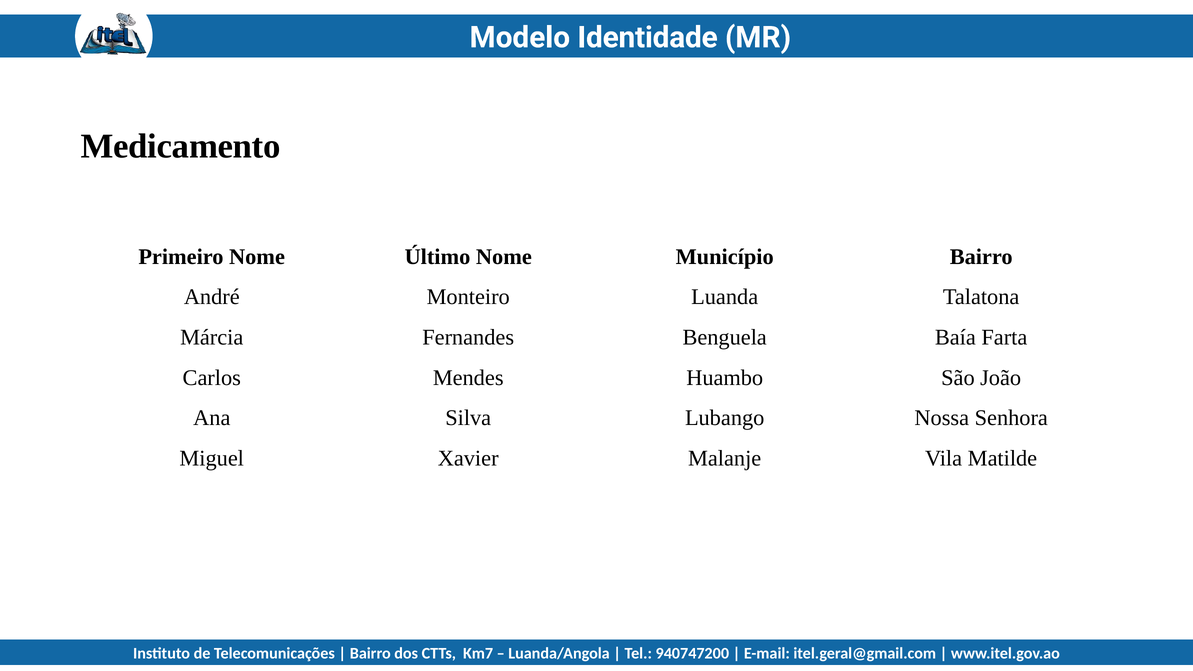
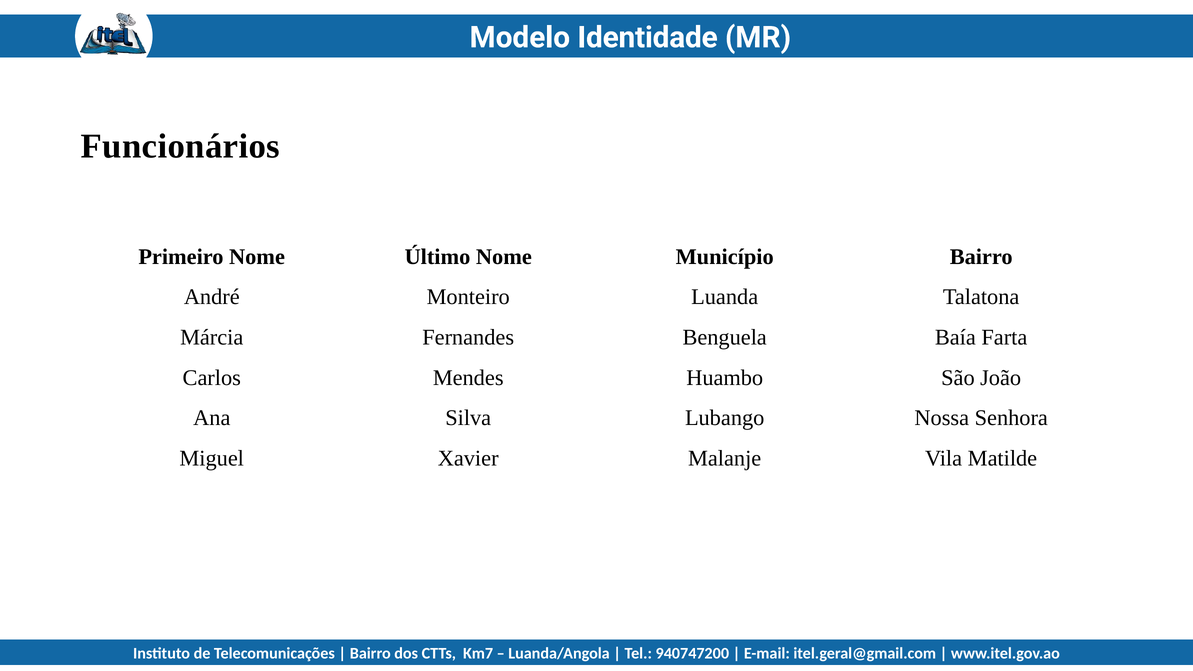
Medicamento: Medicamento -> Funcionários
